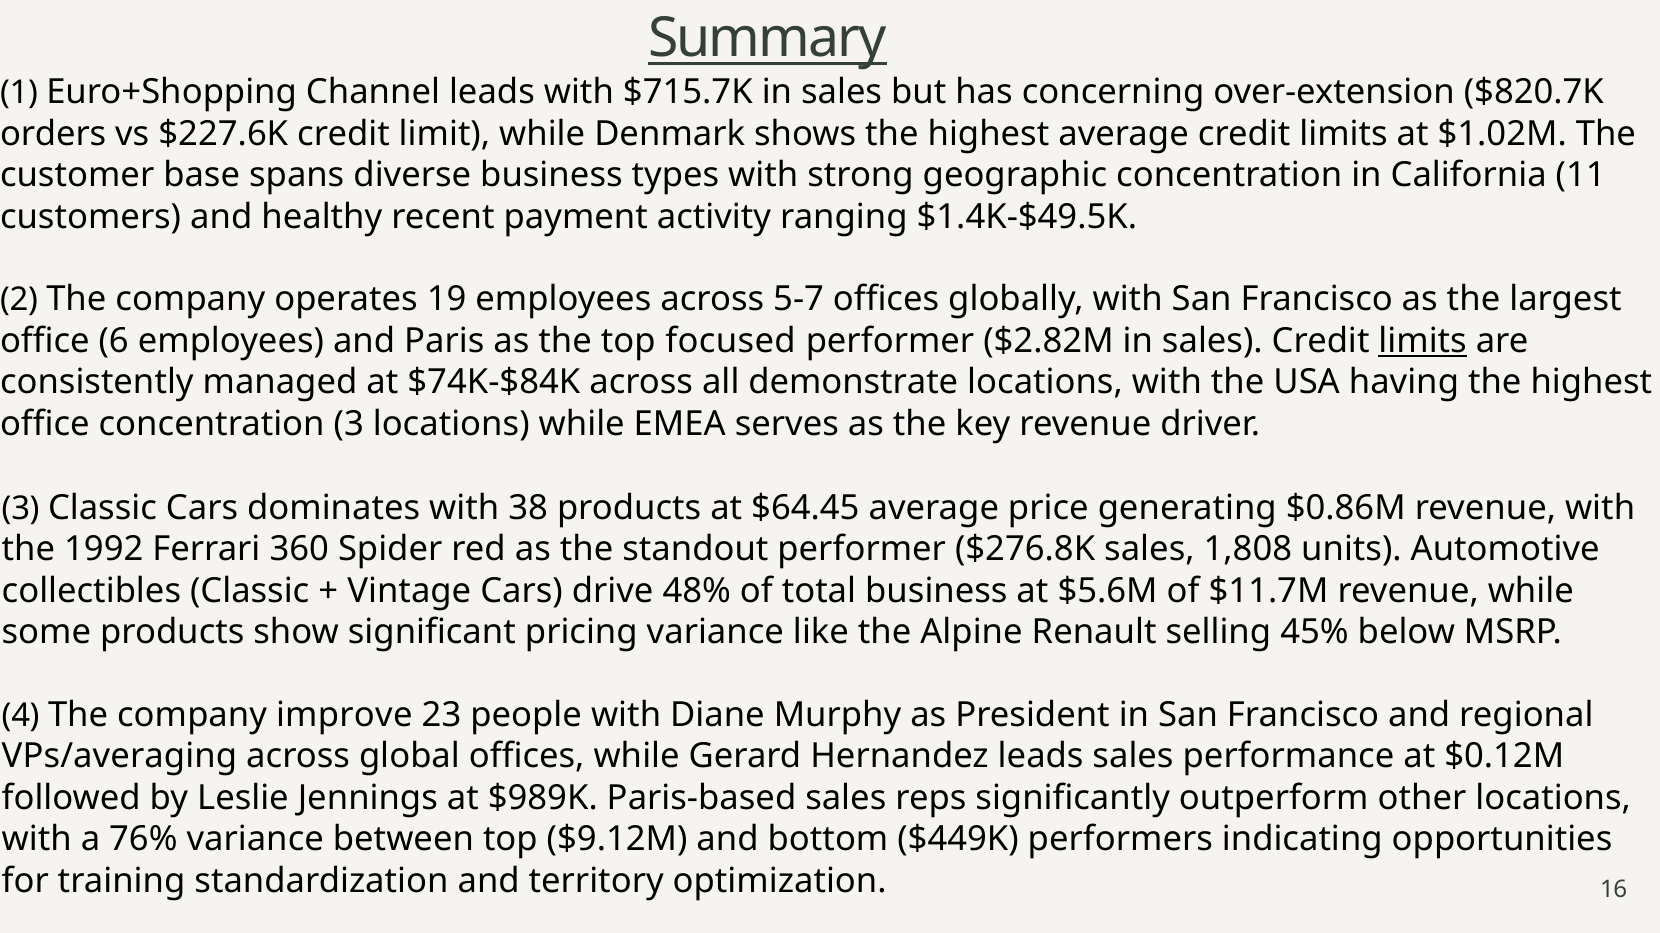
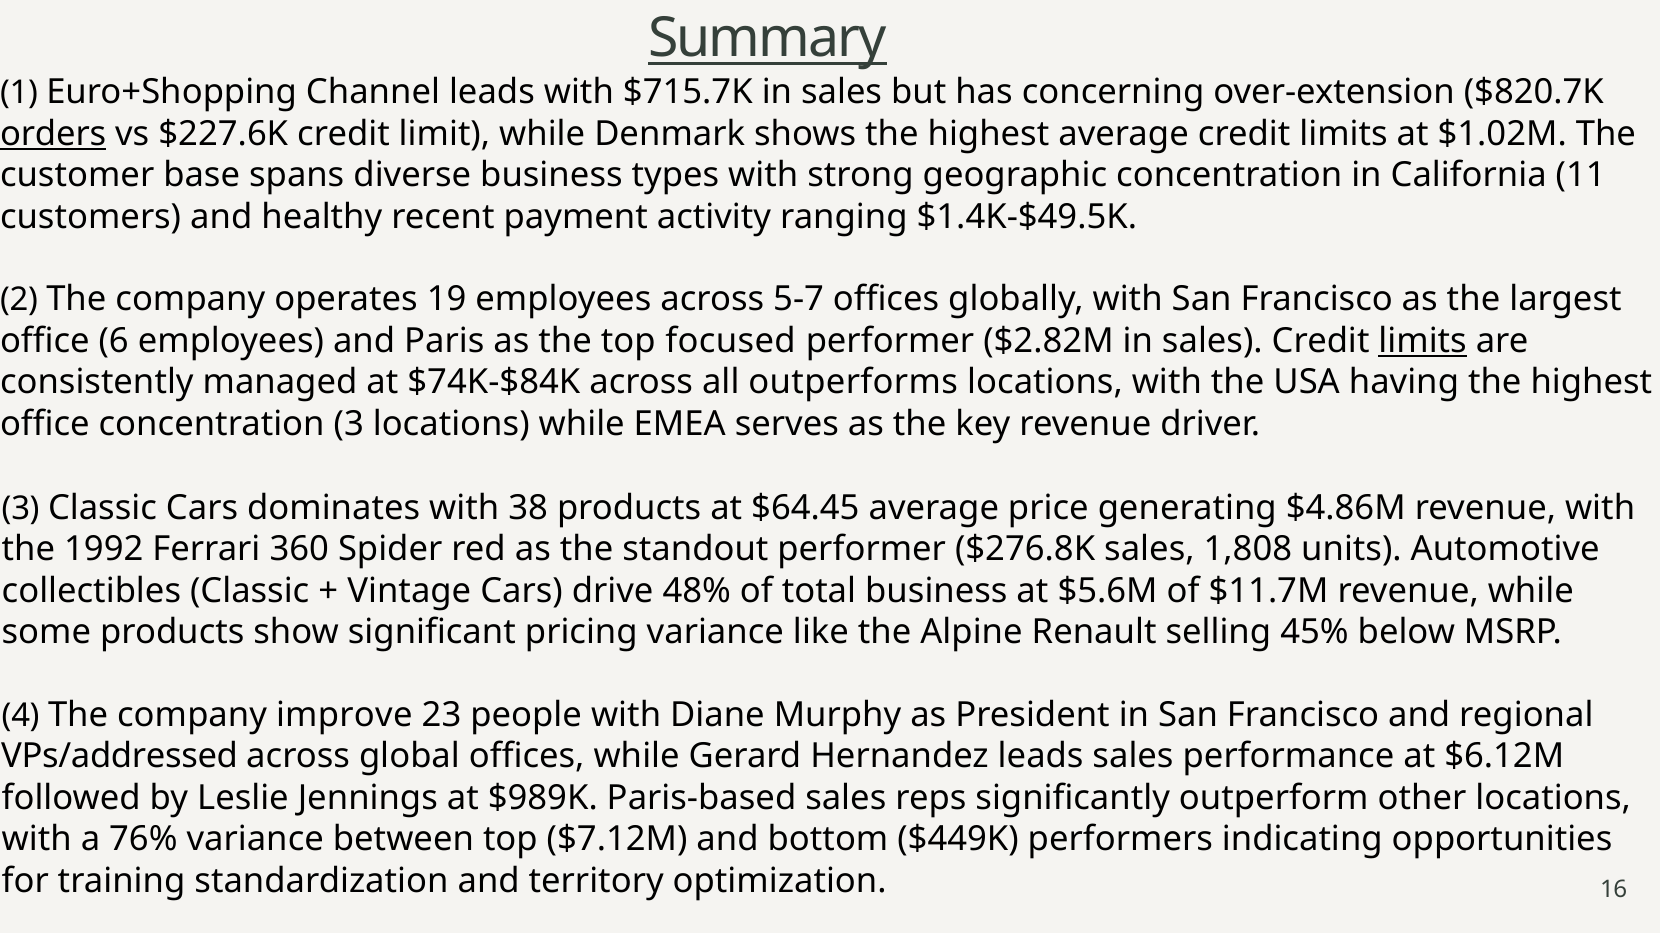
orders underline: none -> present
demonstrate: demonstrate -> outperforms
$0.86M: $0.86M -> $4.86M
VPs/averaging: VPs/averaging -> VPs/addressed
$0.12M: $0.12M -> $6.12M
$9.12M: $9.12M -> $7.12M
